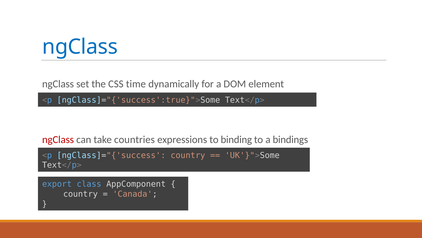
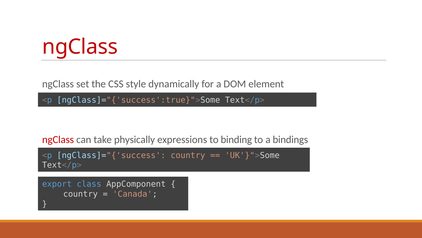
ngClass at (80, 47) colour: blue -> red
time: time -> style
countries: countries -> physically
